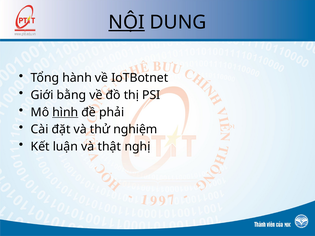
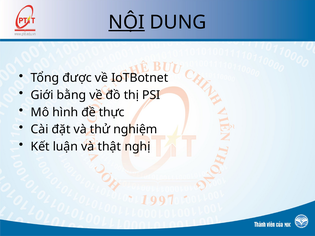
hành: hành -> được
hình underline: present -> none
phải: phải -> thực
